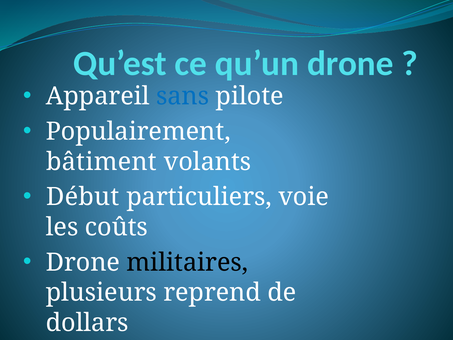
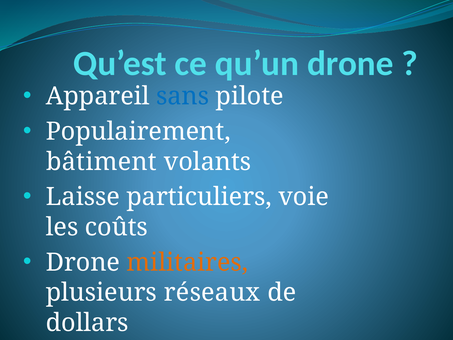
Début: Début -> Laisse
militaires colour: black -> orange
reprend: reprend -> réseaux
